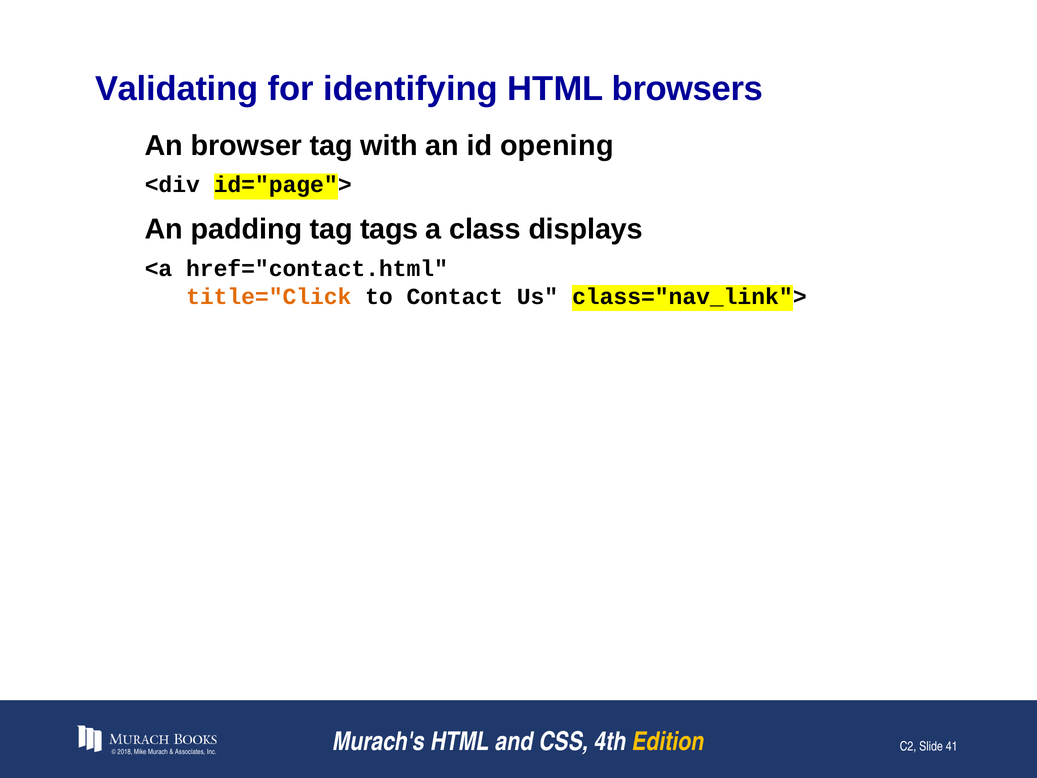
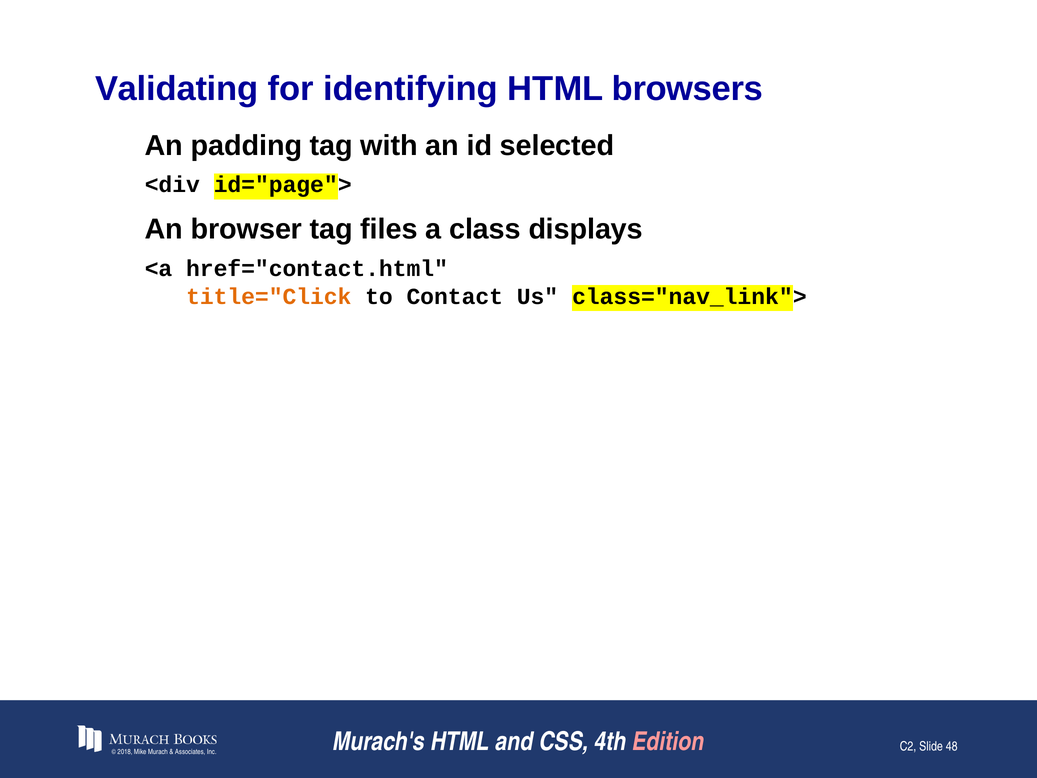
browser: browser -> padding
opening: opening -> selected
padding: padding -> browser
tags: tags -> files
Edition colour: yellow -> pink
41: 41 -> 48
